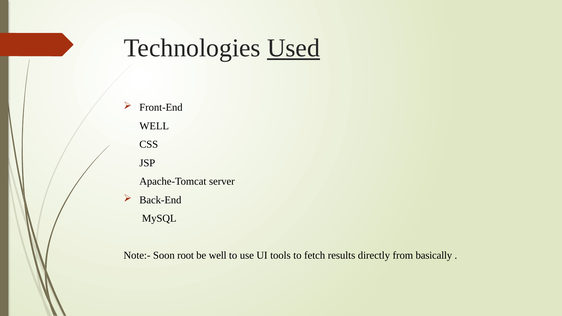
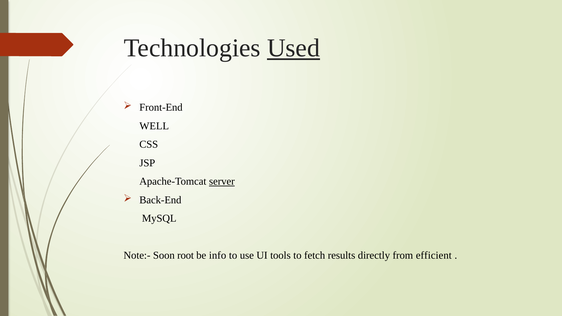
server underline: none -> present
be well: well -> info
basically: basically -> efficient
